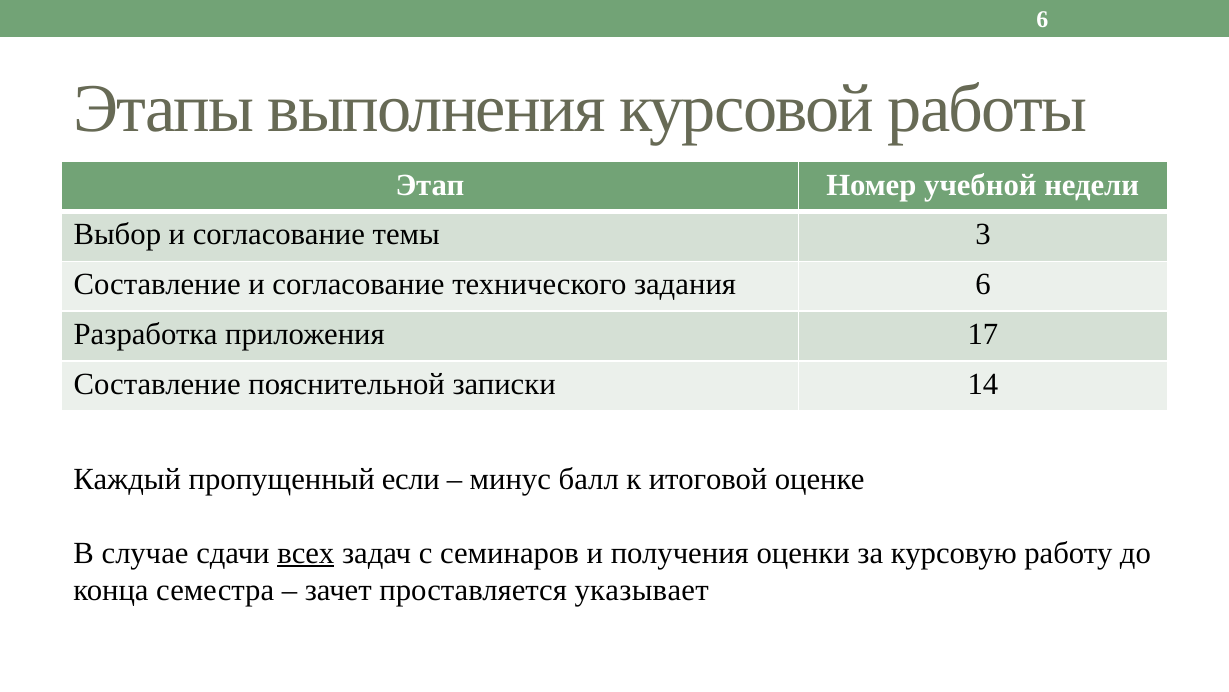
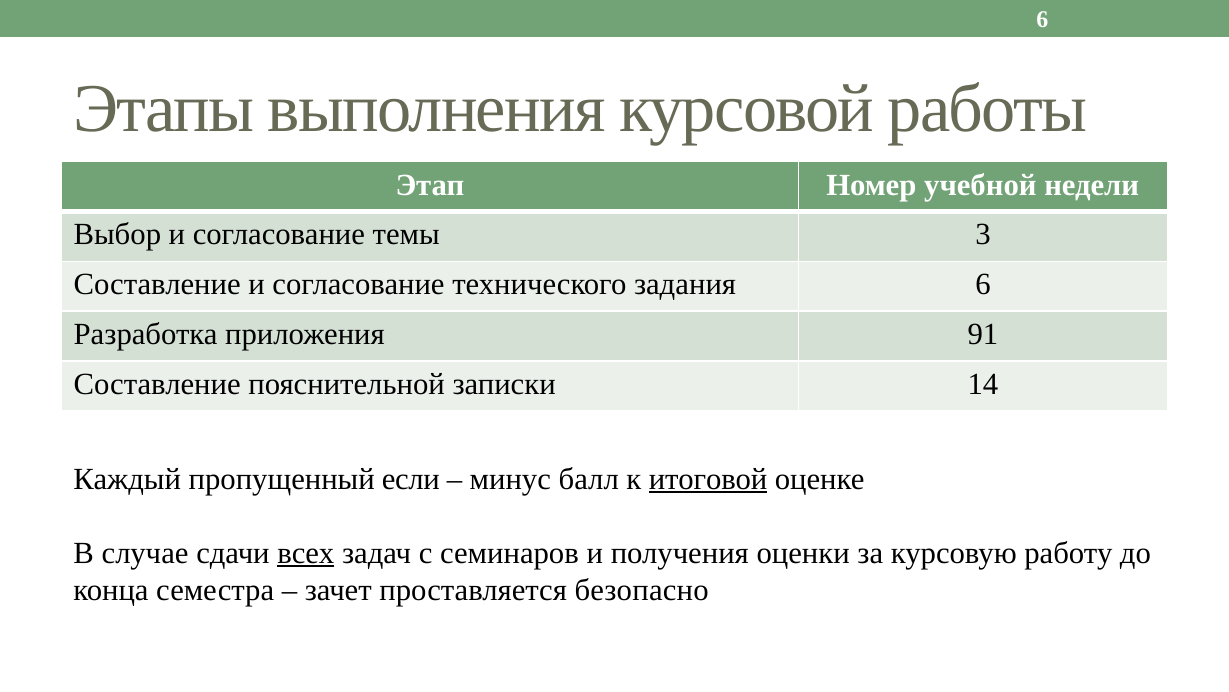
17: 17 -> 91
итоговой underline: none -> present
указывает: указывает -> безопасно
